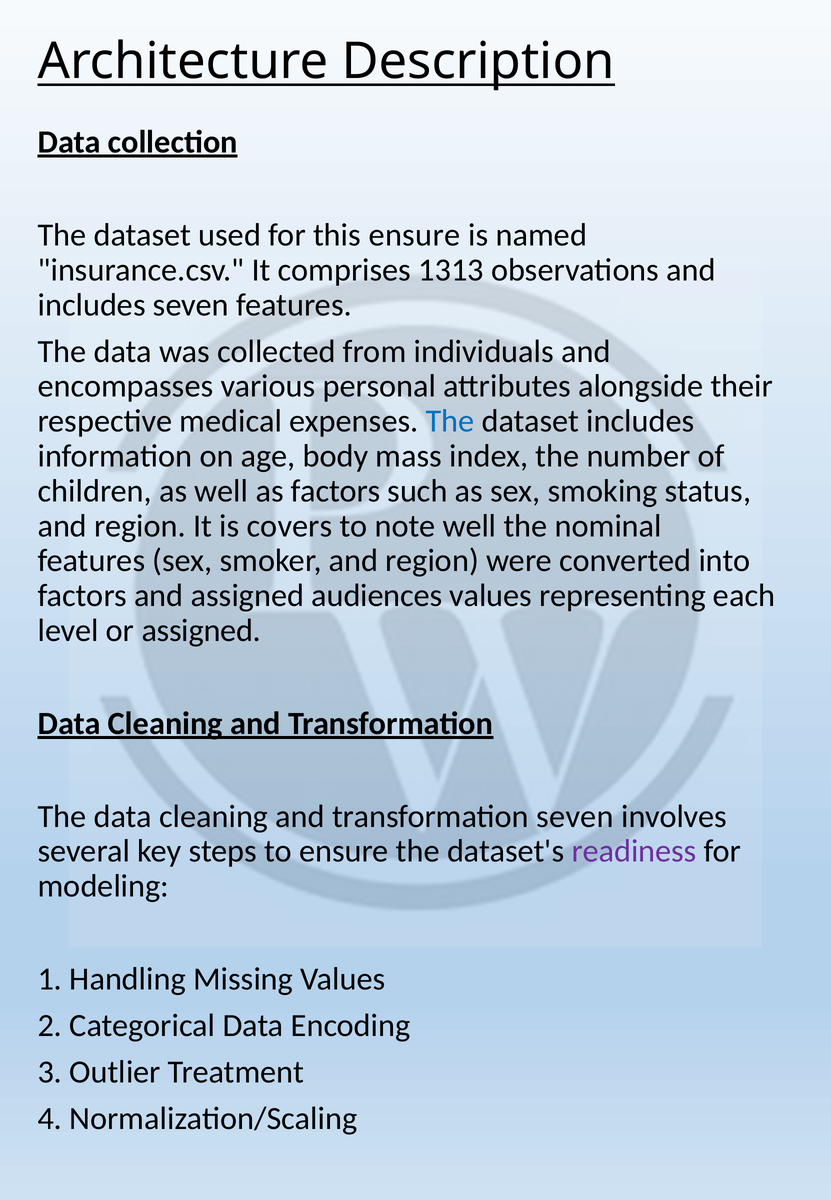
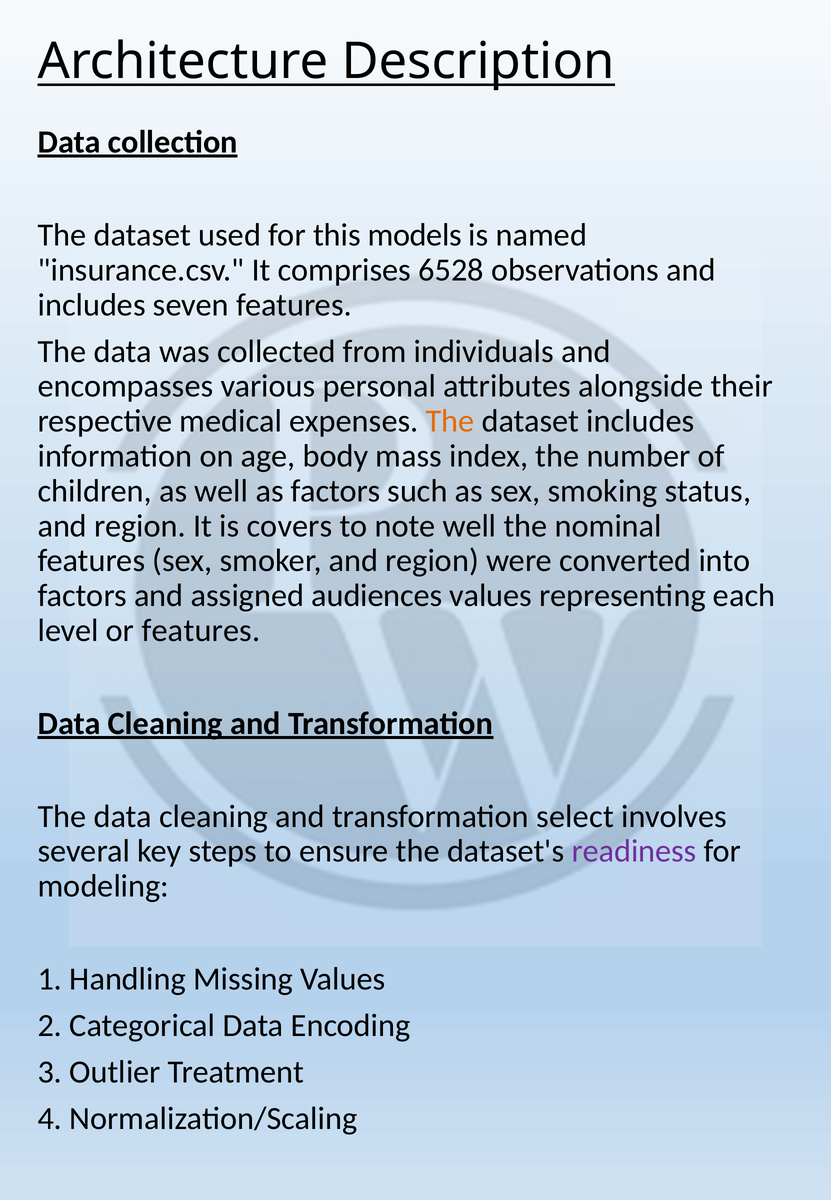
this ensure: ensure -> models
1313: 1313 -> 6528
The at (450, 421) colour: blue -> orange
or assigned: assigned -> features
transformation seven: seven -> select
